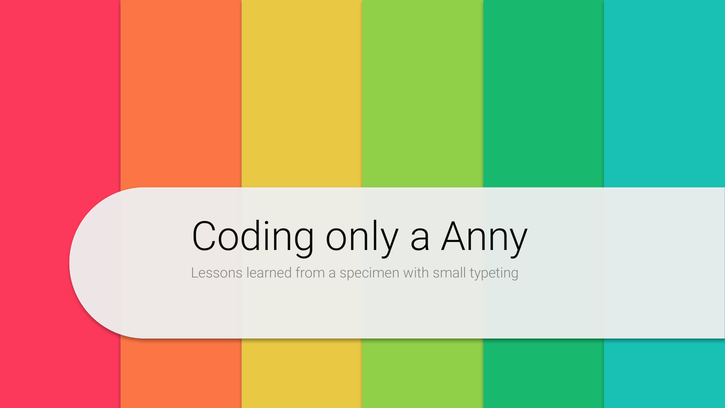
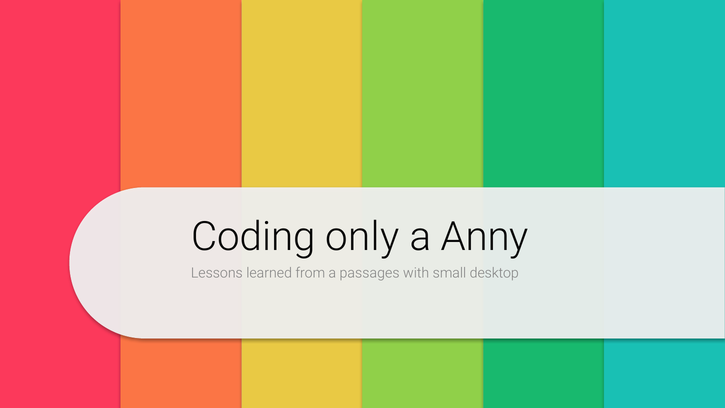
specimen: specimen -> passages
typeting: typeting -> desktop
